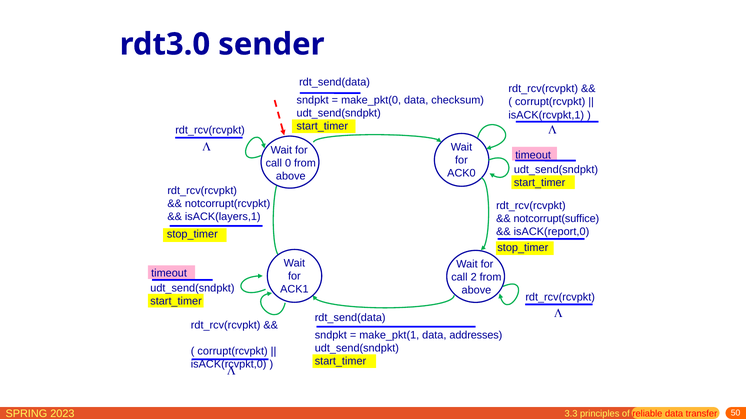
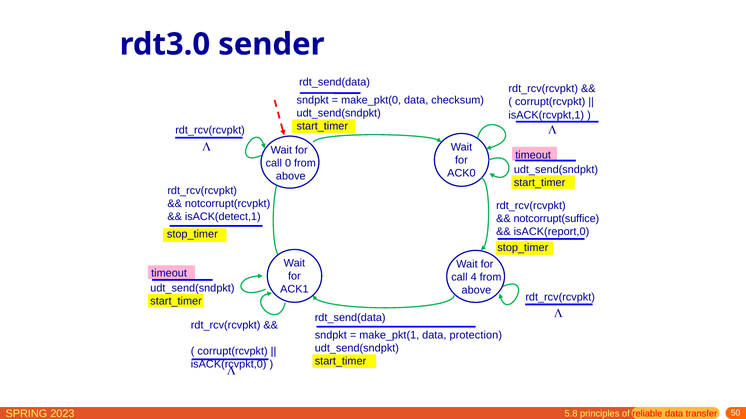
isACK(layers,1: isACK(layers,1 -> isACK(detect,1
2: 2 -> 4
addresses: addresses -> protection
3.3: 3.3 -> 5.8
